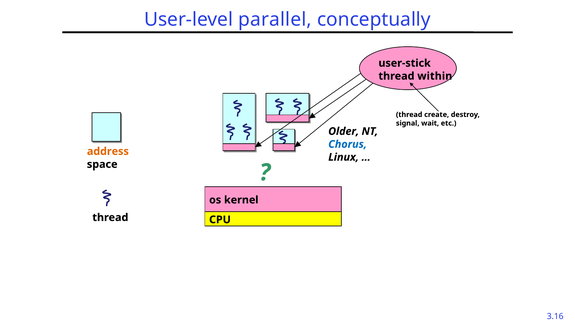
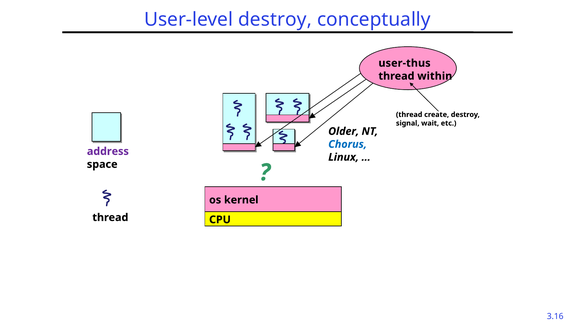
User-level parallel: parallel -> destroy
user-stick: user-stick -> user-thus
address colour: orange -> purple
